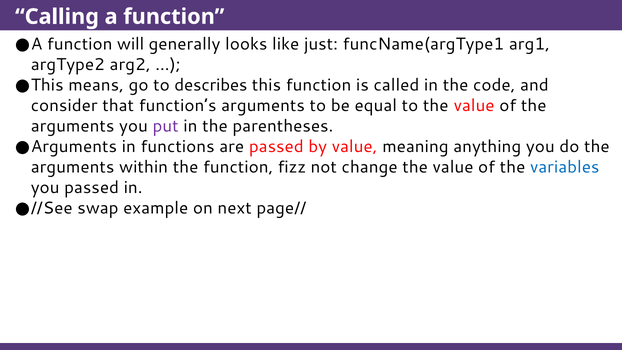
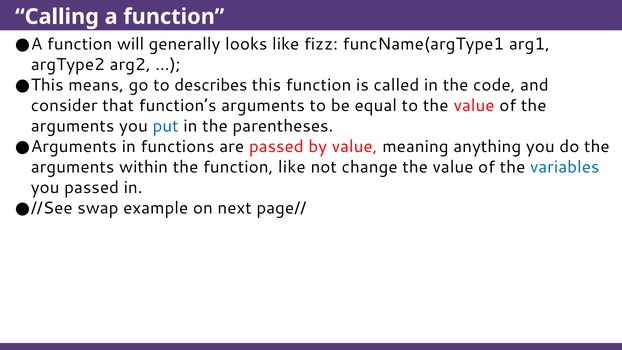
just: just -> fizz
put colour: purple -> blue
function fizz: fizz -> like
